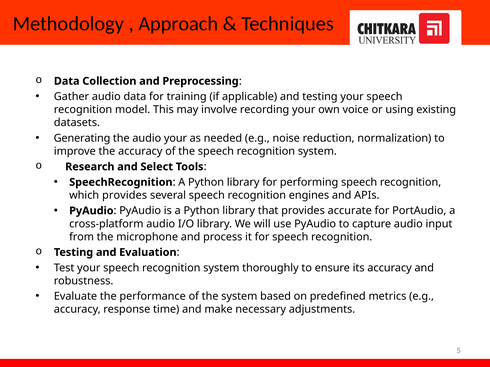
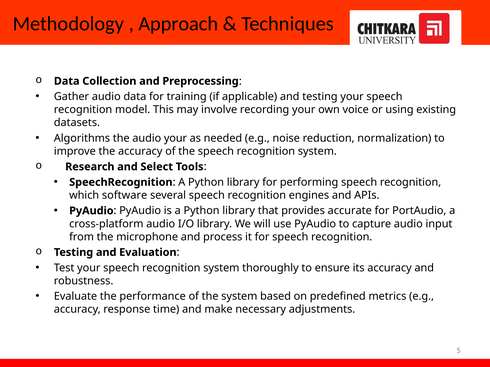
Generating: Generating -> Algorithms
which provides: provides -> software
